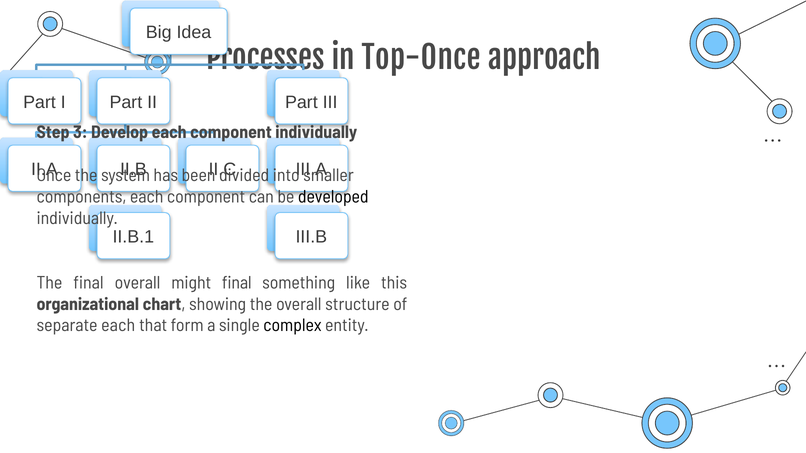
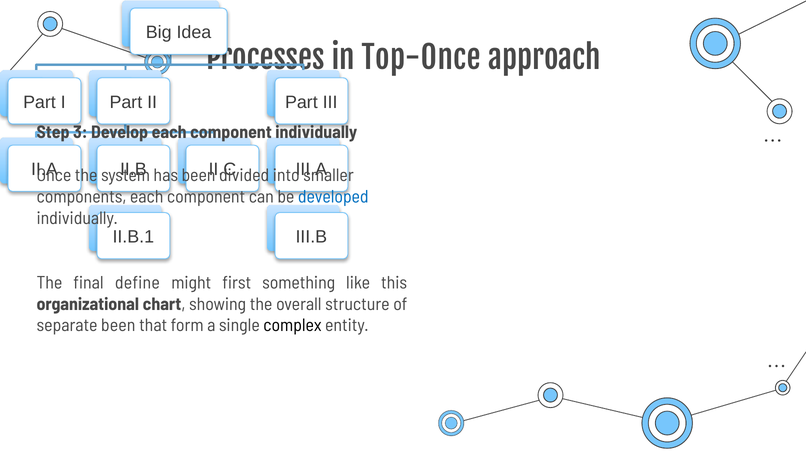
developed colour: black -> blue
final overall: overall -> define
might final: final -> first
separate each: each -> been
